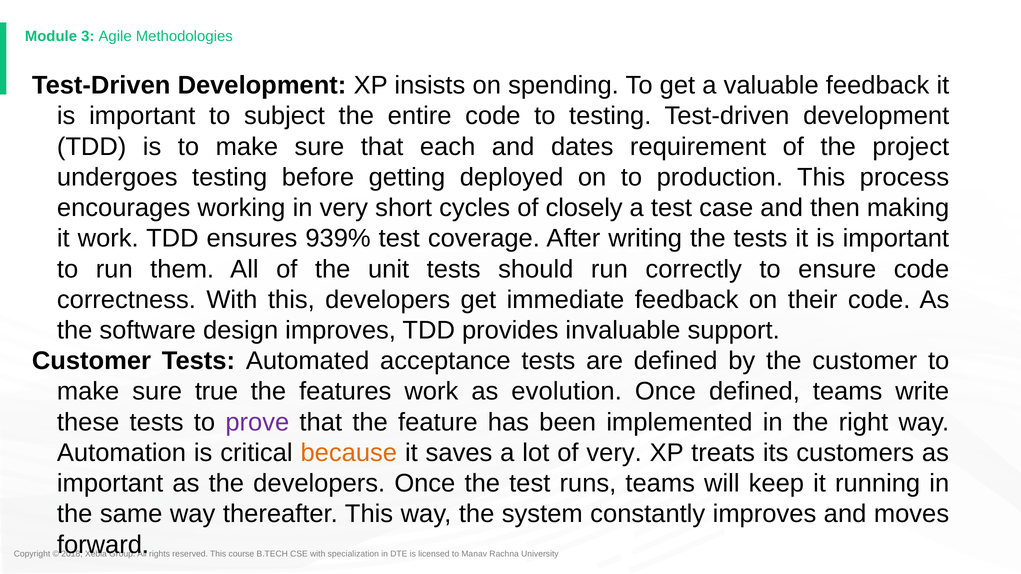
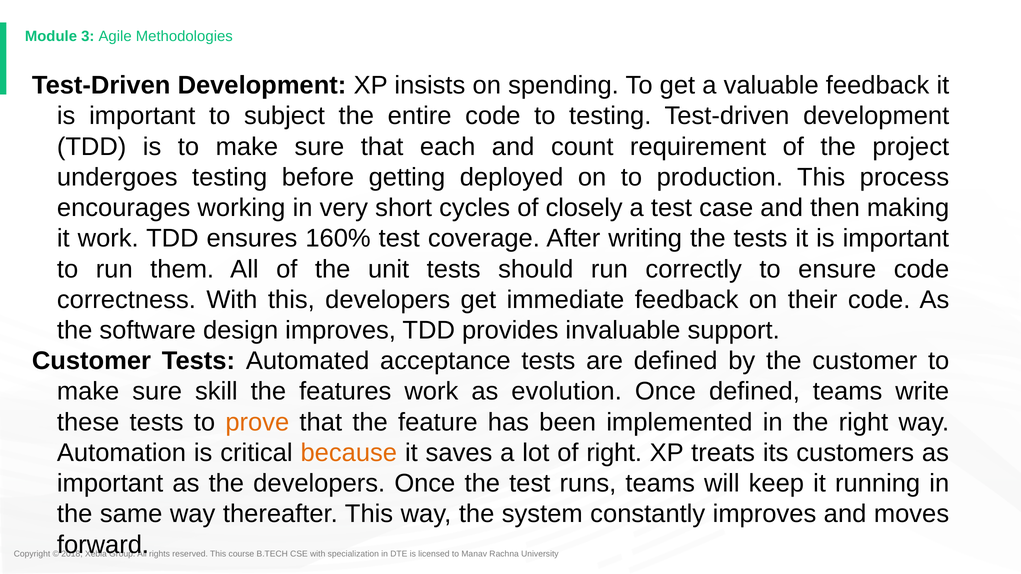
dates: dates -> count
939%: 939% -> 160%
true: true -> skill
prove colour: purple -> orange
of very: very -> right
